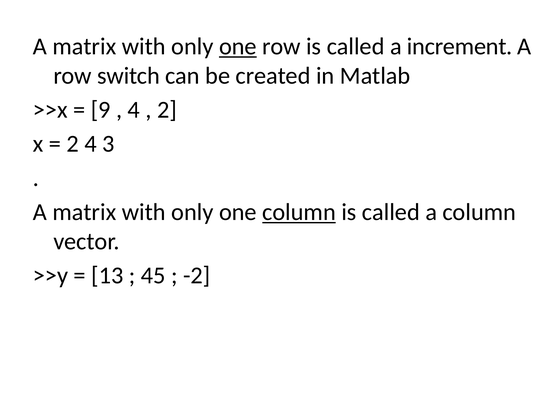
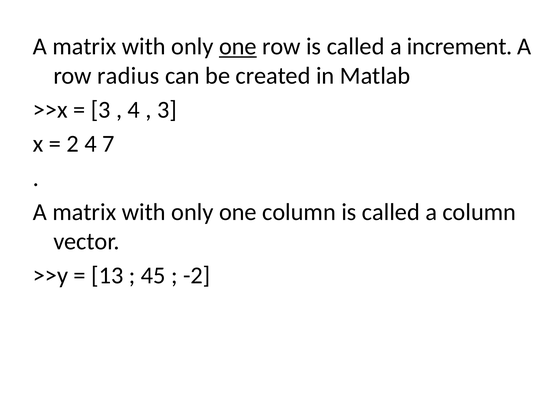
switch: switch -> radius
9 at (101, 110): 9 -> 3
2 at (167, 110): 2 -> 3
3: 3 -> 7
column at (299, 212) underline: present -> none
